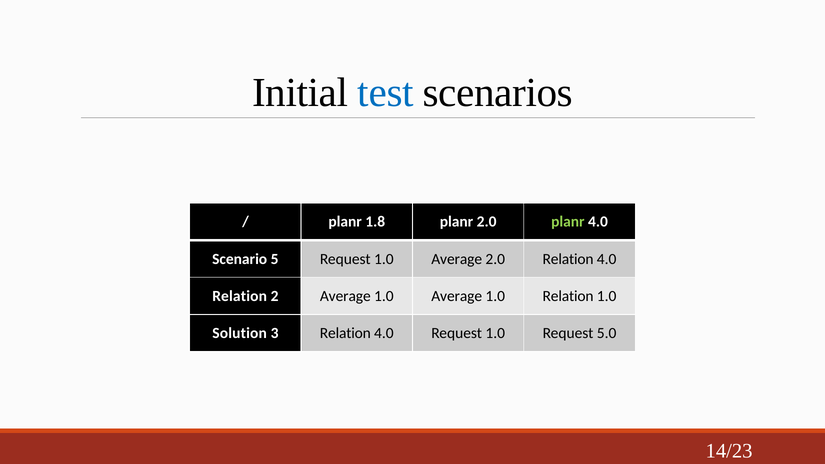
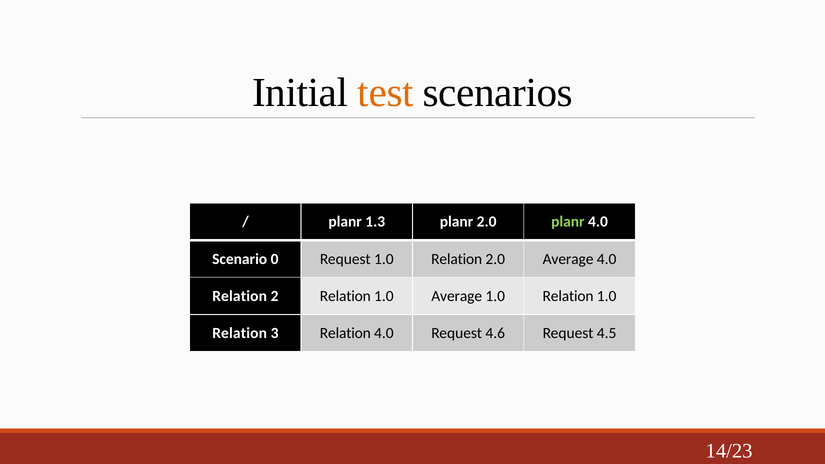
test colour: blue -> orange
1.8: 1.8 -> 1.3
5: 5 -> 0
Request 1.0 Average: Average -> Relation
2.0 Relation: Relation -> Average
2 Average: Average -> Relation
Solution at (240, 333): Solution -> Relation
4.0 Request 1.0: 1.0 -> 4.6
5.0: 5.0 -> 4.5
